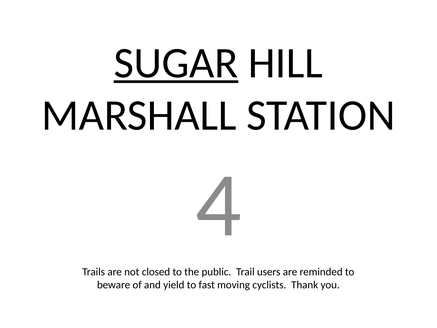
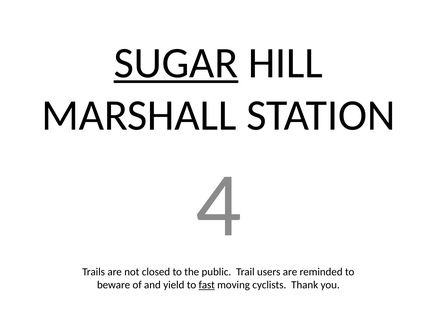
fast underline: none -> present
